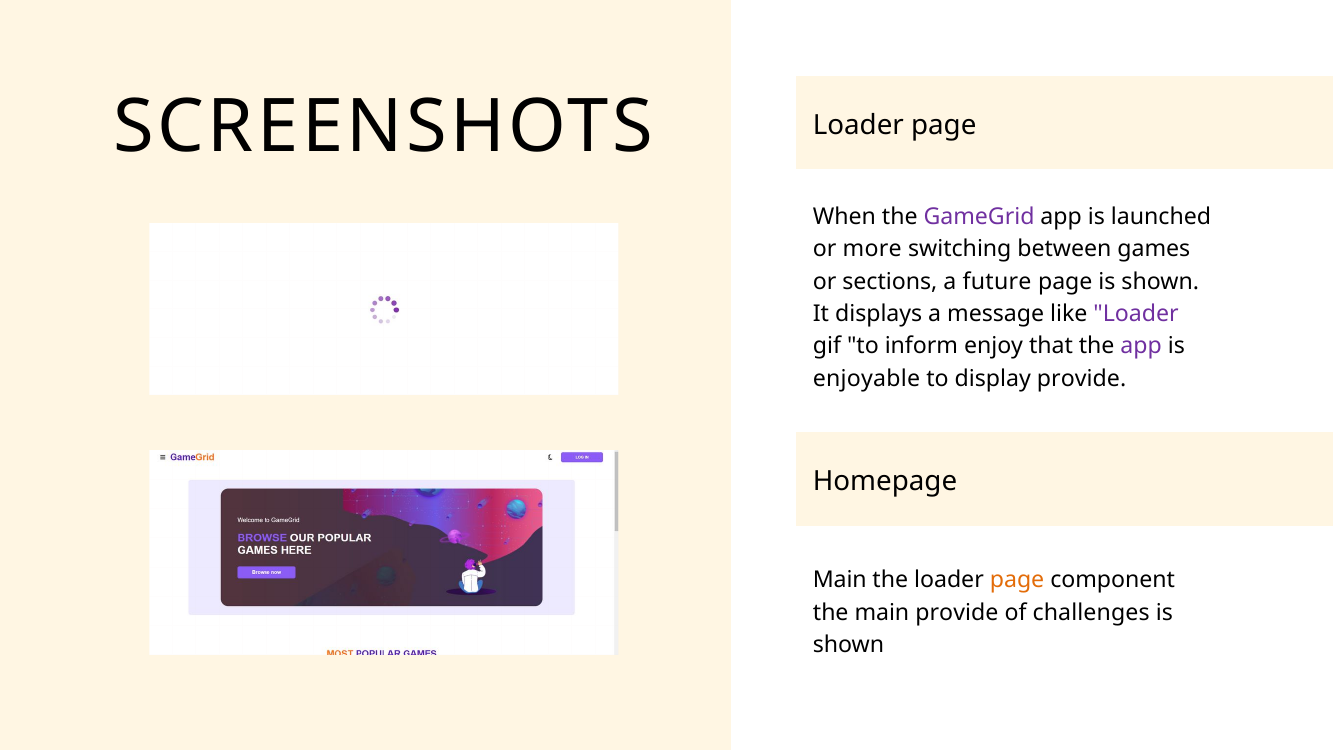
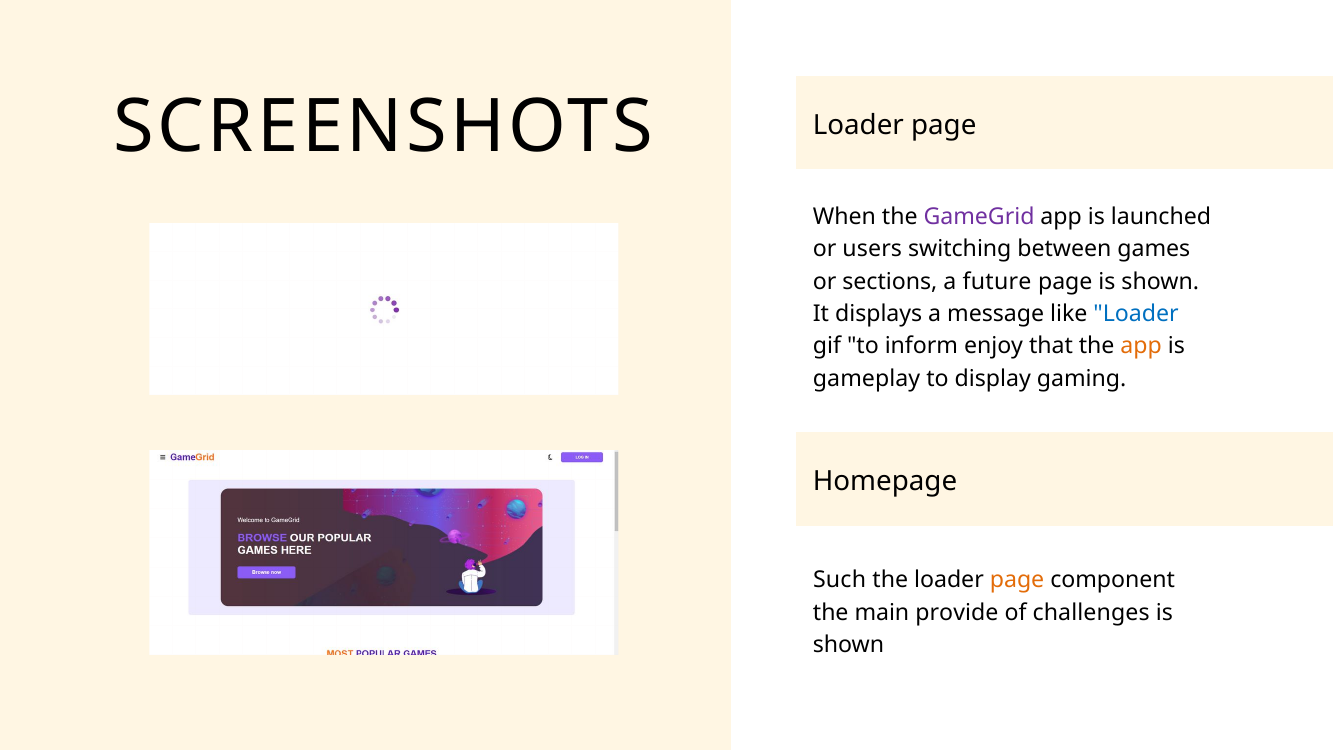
more: more -> users
Loader at (1136, 314) colour: purple -> blue
app at (1141, 346) colour: purple -> orange
enjoyable: enjoyable -> gameplay
display provide: provide -> gaming
Main at (840, 580): Main -> Such
